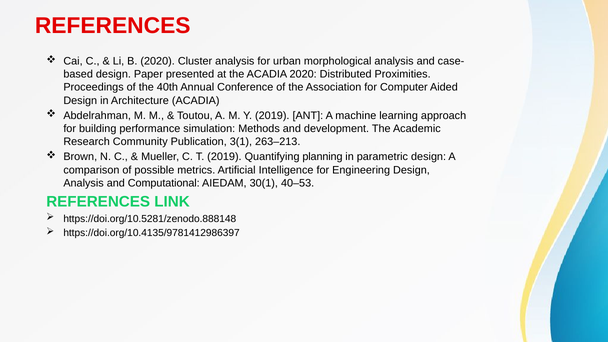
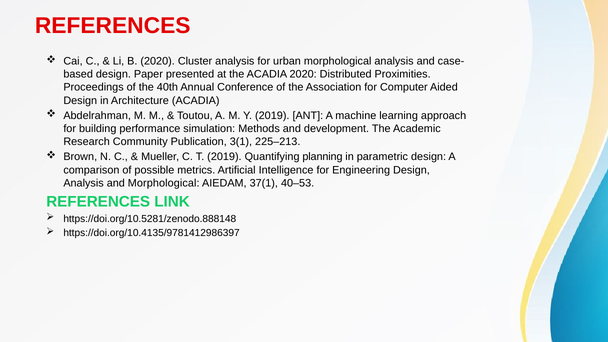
263–213: 263–213 -> 225–213
and Computational: Computational -> Morphological
30(1: 30(1 -> 37(1
